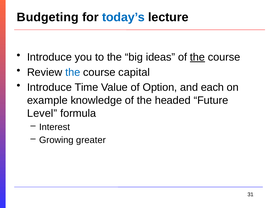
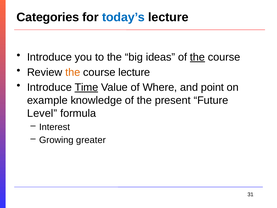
Budgeting: Budgeting -> Categories
the at (73, 72) colour: blue -> orange
course capital: capital -> lecture
Time underline: none -> present
Option: Option -> Where
each: each -> point
headed: headed -> present
